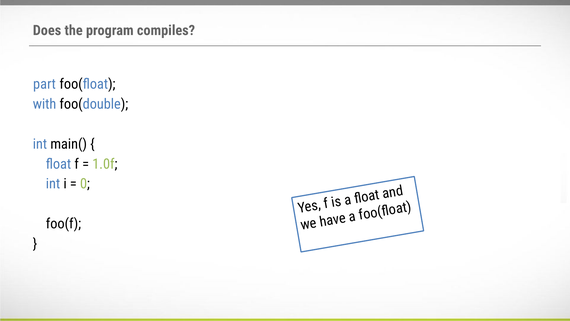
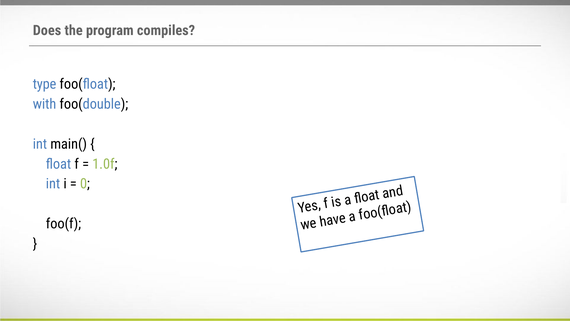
part: part -> type
